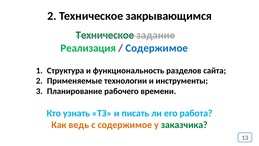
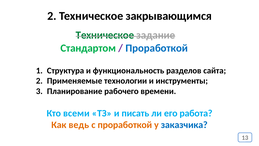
Реализация: Реализация -> Стандартом
Содержимое at (157, 48): Содержимое -> Проработкой
узнать: узнать -> всеми
с содержимое: содержимое -> проработкой
заказчика colour: green -> blue
